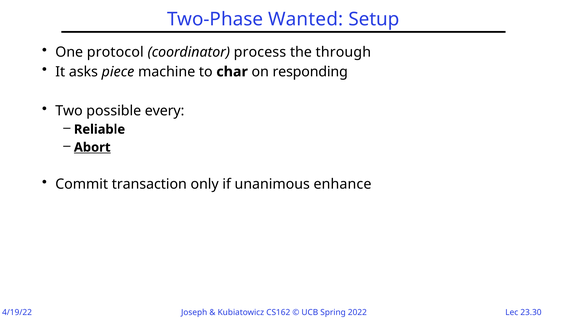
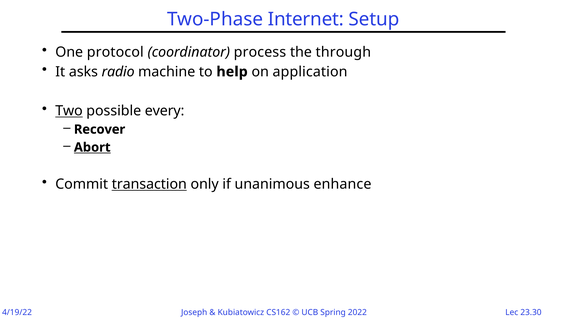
Wanted: Wanted -> Internet
piece: piece -> radio
char: char -> help
responding: responding -> application
Two underline: none -> present
Reliable: Reliable -> Recover
transaction underline: none -> present
